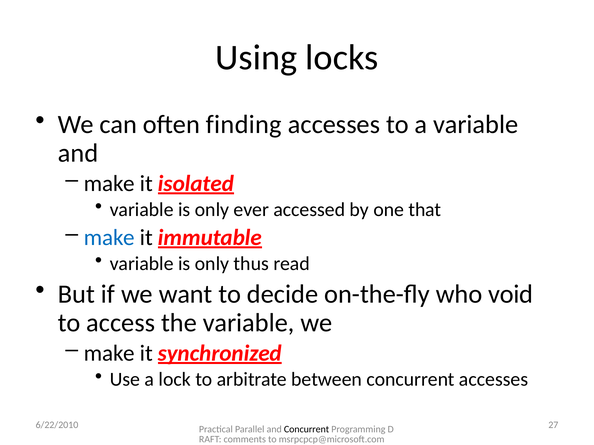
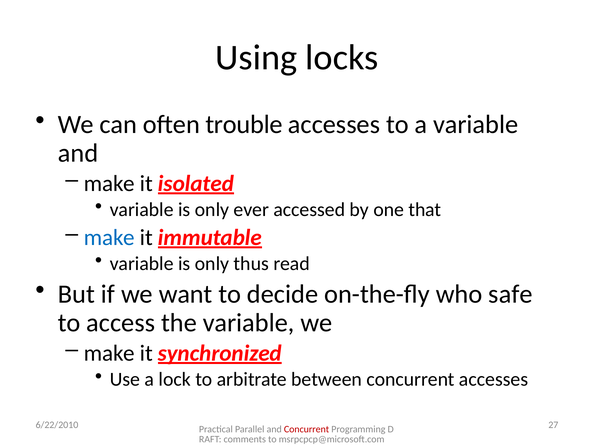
finding: finding -> trouble
void: void -> safe
Concurrent at (307, 430) colour: black -> red
